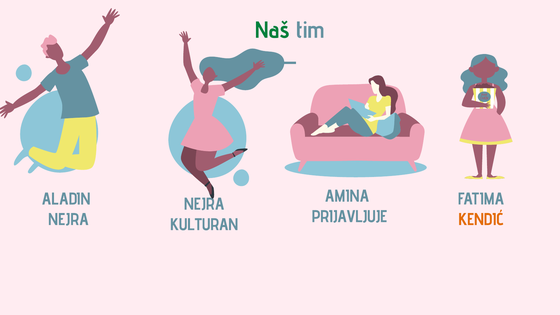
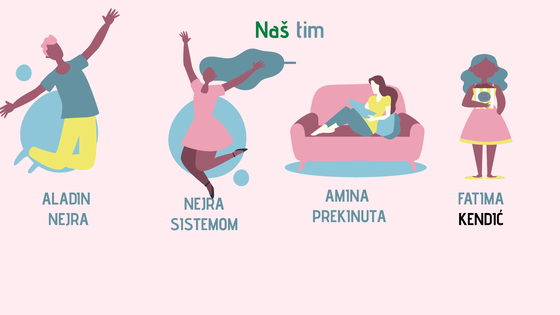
PRIJAVLJUJE: PRIJAVLJUJE -> PREKINUTA
KENDIĆ colour: orange -> black
KULTURAN: KULTURAN -> SISTEMOM
